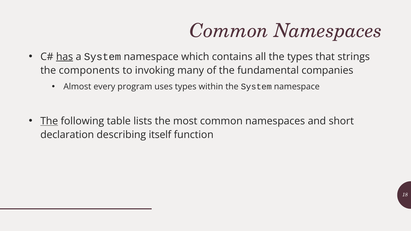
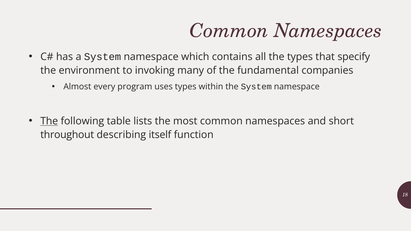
has underline: present -> none
strings: strings -> specify
components: components -> environment
declaration: declaration -> throughout
